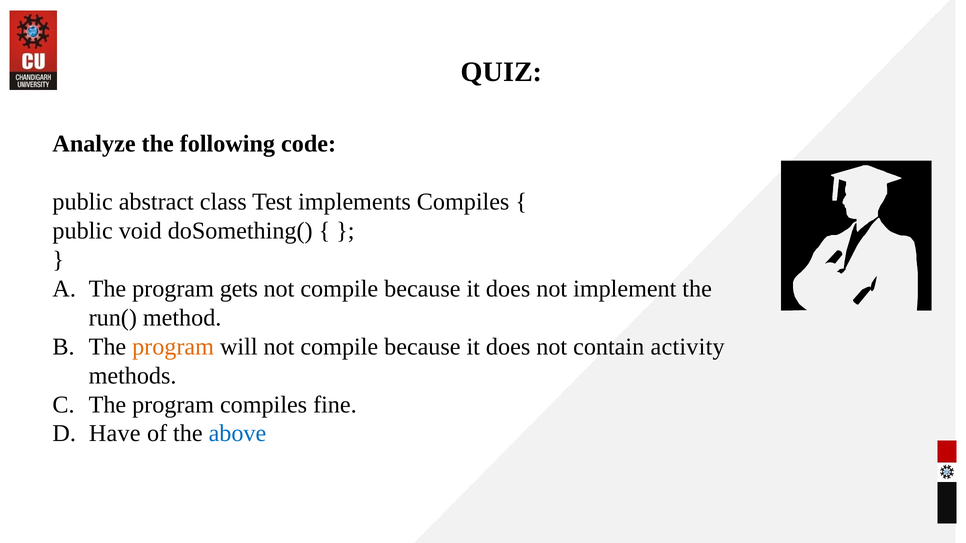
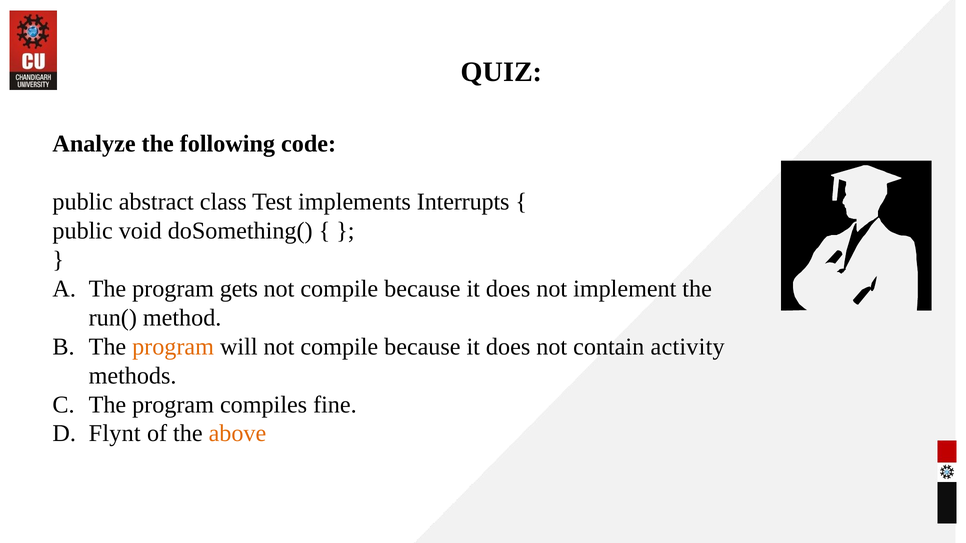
implements Compiles: Compiles -> Interrupts
Have: Have -> Flynt
above colour: blue -> orange
